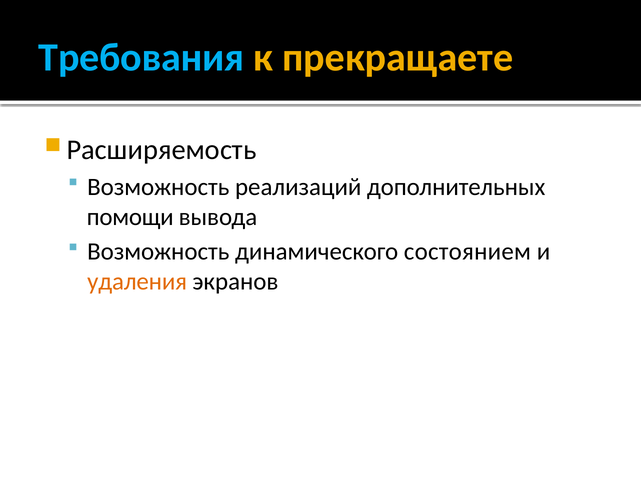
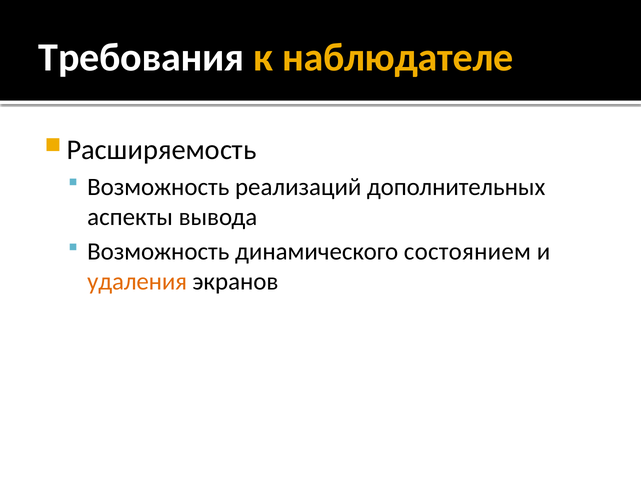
Требования colour: light blue -> white
прекращаете: прекращаете -> наблюдателе
помощи: помощи -> аспекты
